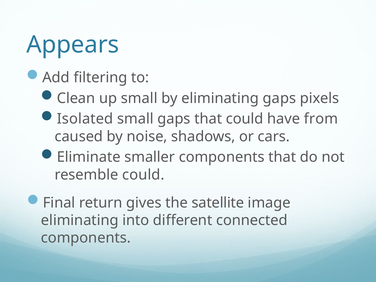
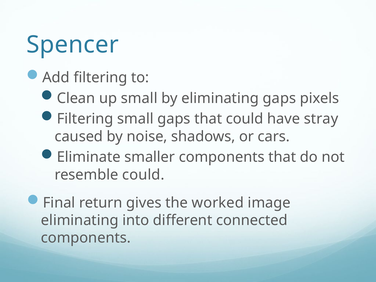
Appears: Appears -> Spencer
Isolated at (85, 119): Isolated -> Filtering
from: from -> stray
satellite: satellite -> worked
